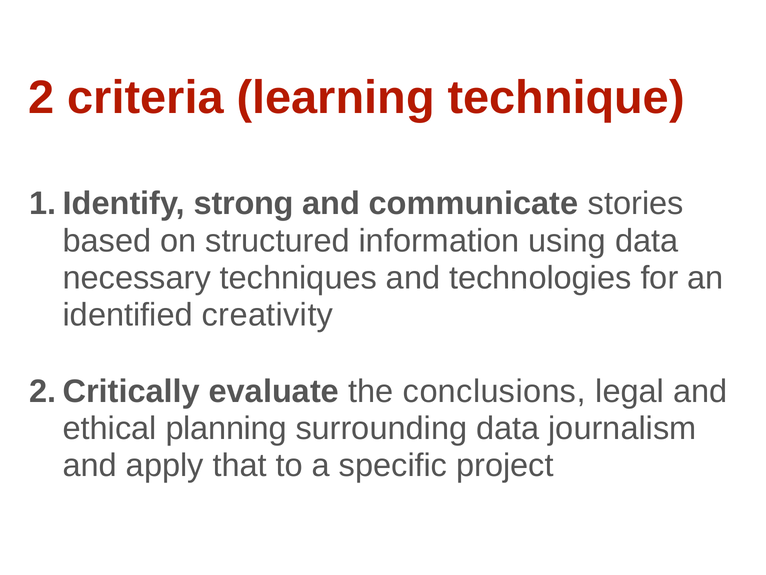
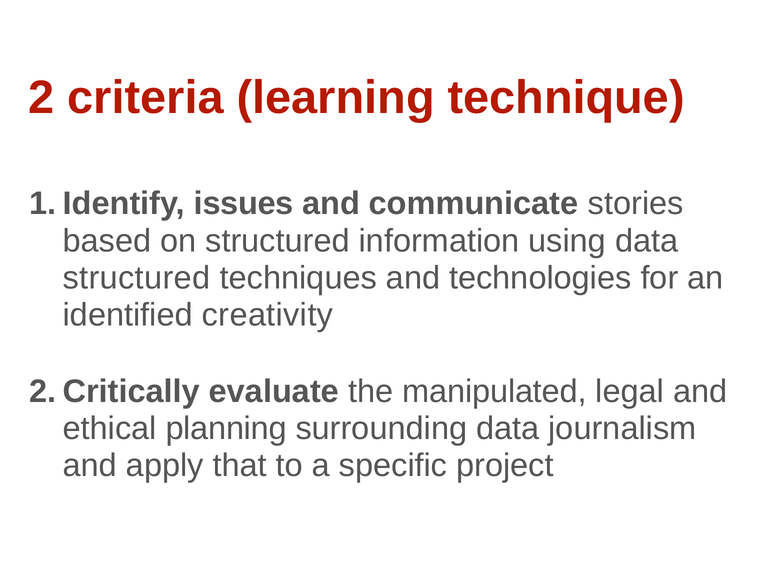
strong: strong -> issues
necessary at (137, 278): necessary -> structured
conclusions: conclusions -> manipulated
